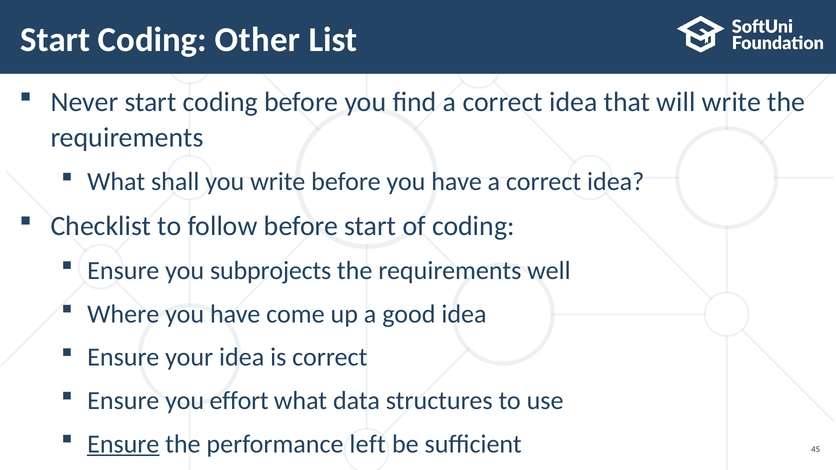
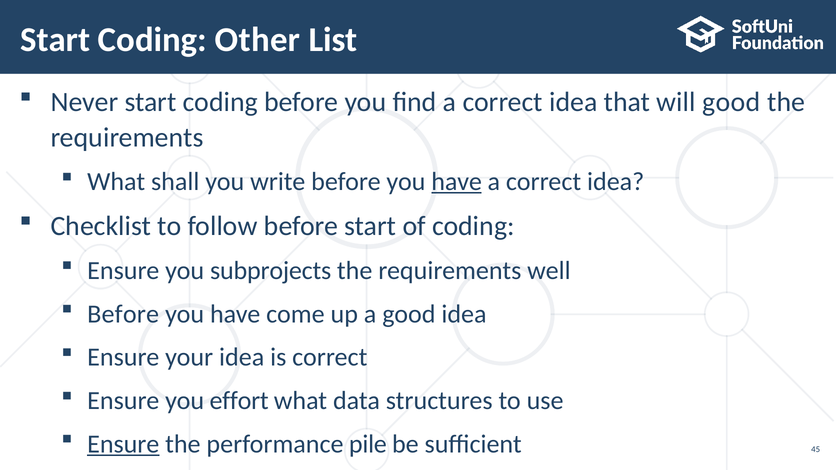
will write: write -> good
have at (457, 182) underline: none -> present
Where at (123, 314): Where -> Before
left: left -> pile
